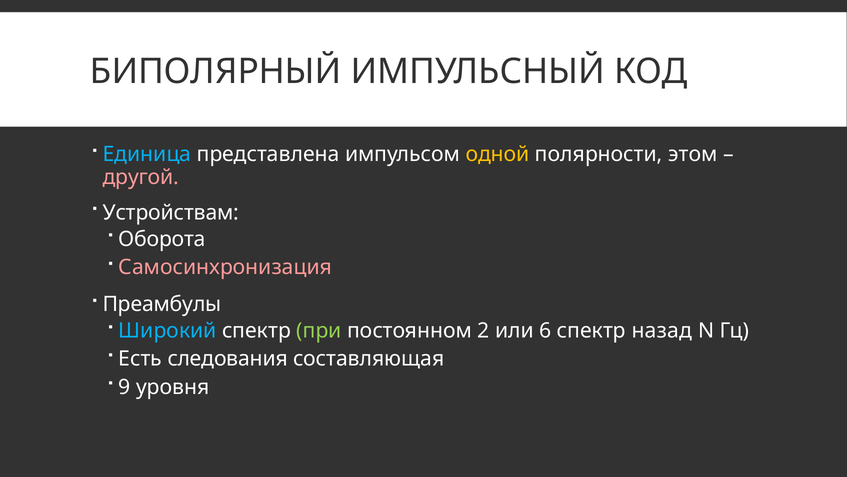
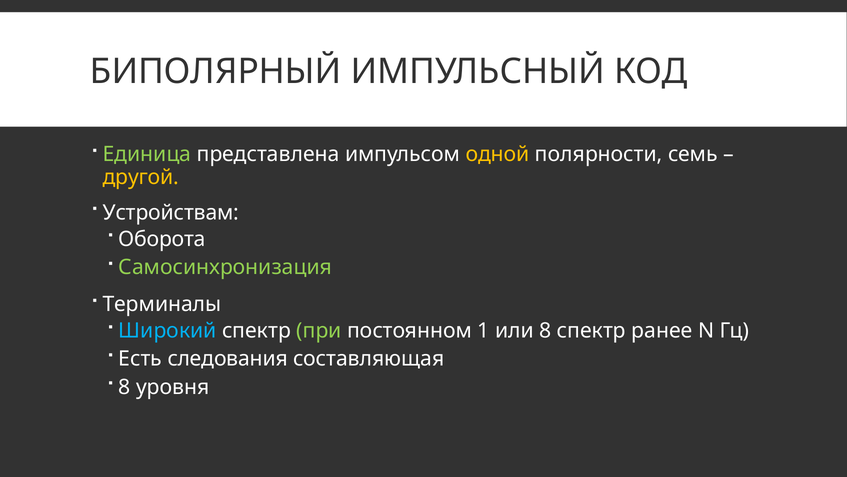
Единица colour: light blue -> light green
этом: этом -> семь
другой colour: pink -> yellow
Самосинхронизация colour: pink -> light green
Преамбулы: Преамбулы -> Терминалы
2: 2 -> 1
или 6: 6 -> 8
назад: назад -> ранее
9 at (125, 387): 9 -> 8
